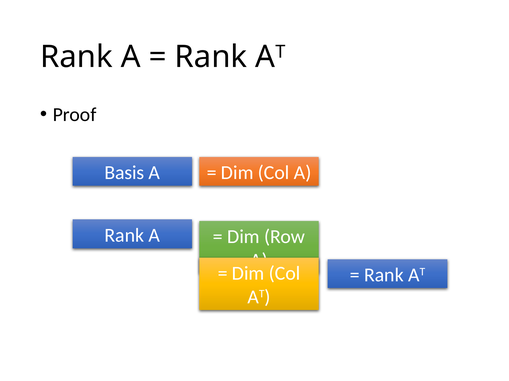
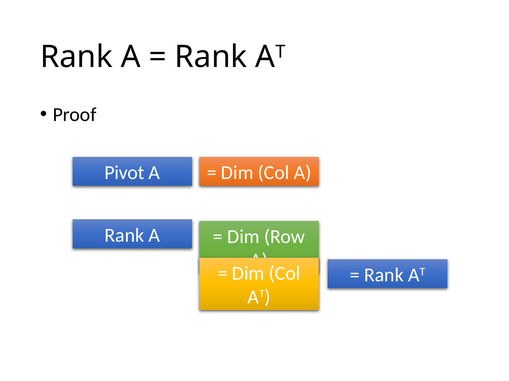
Basis: Basis -> Pivot
